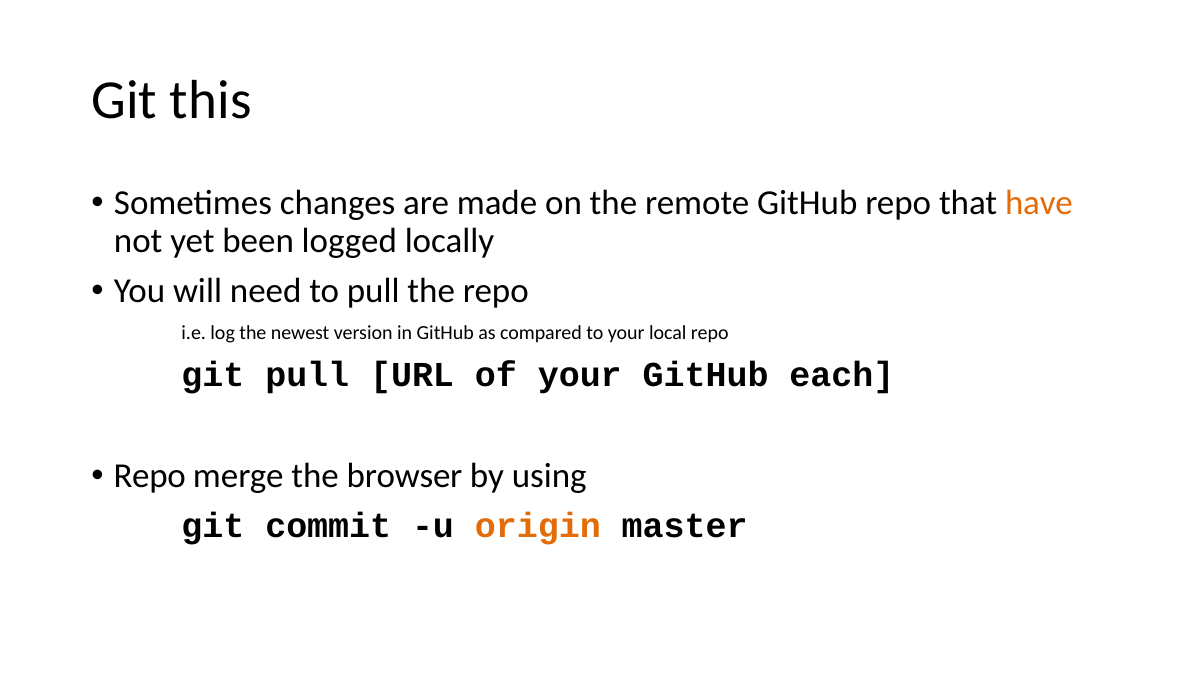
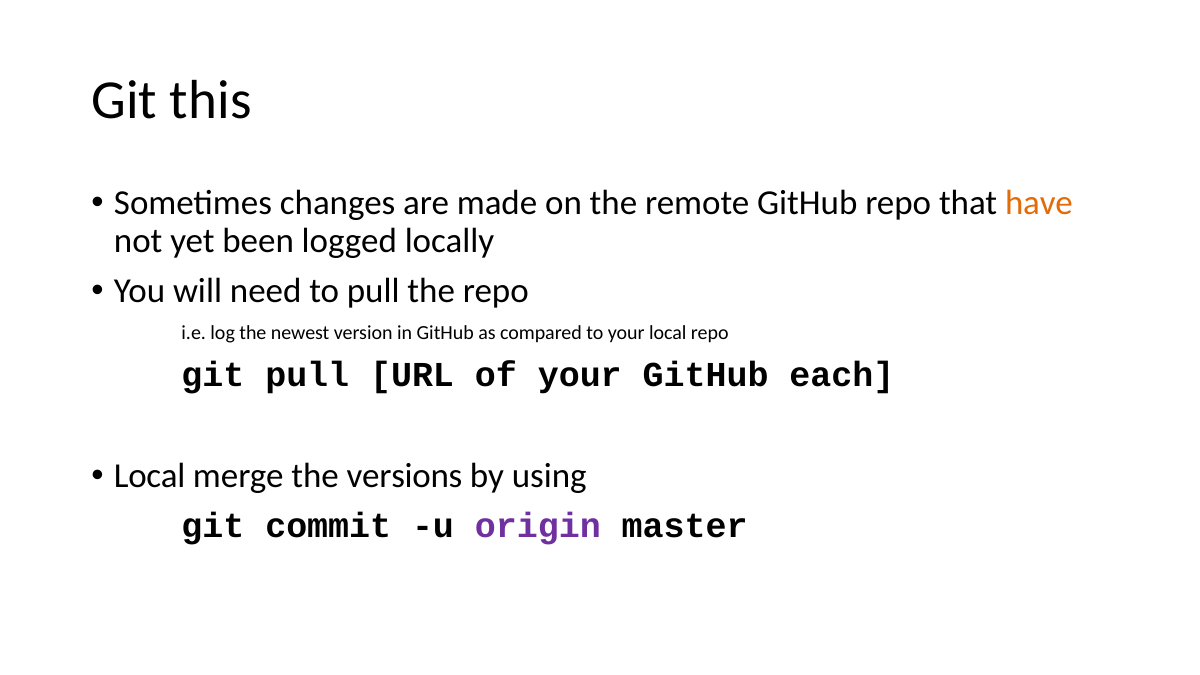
Repo at (150, 476): Repo -> Local
browser: browser -> versions
origin colour: orange -> purple
